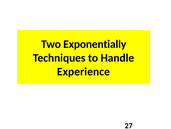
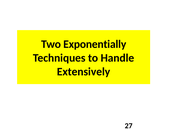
Experience: Experience -> Extensively
